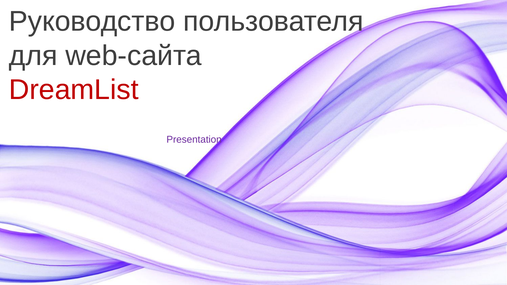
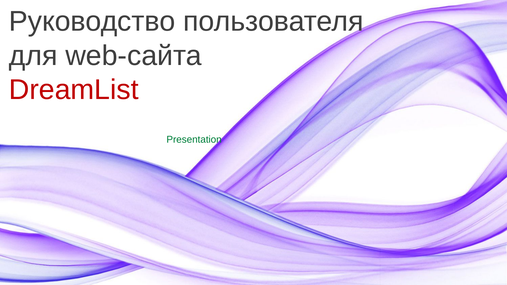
Presentation colour: purple -> green
